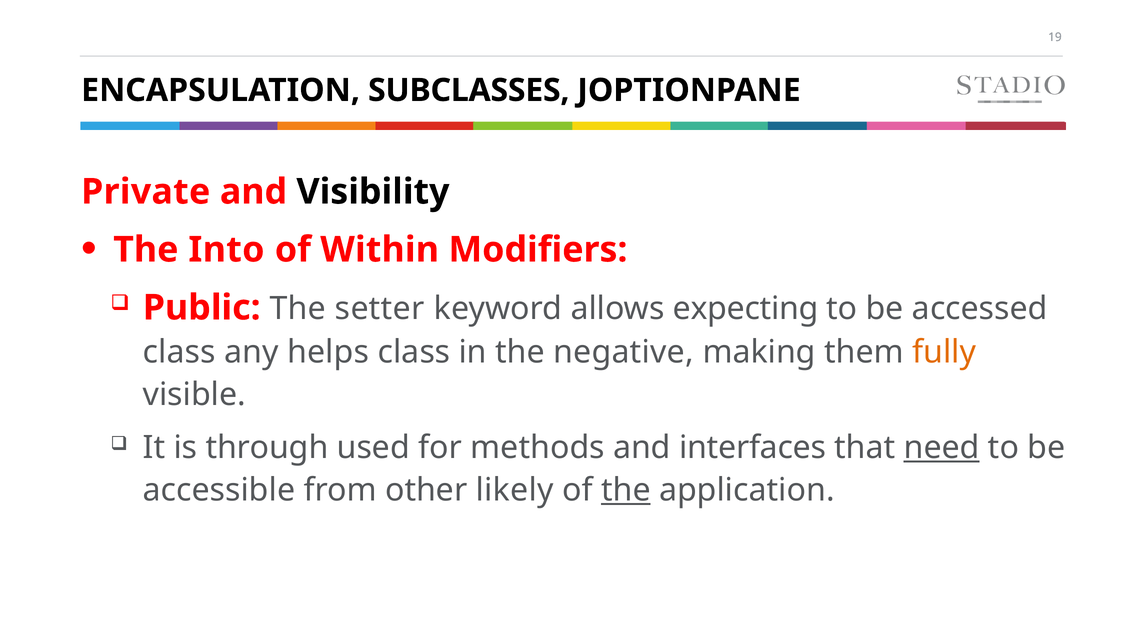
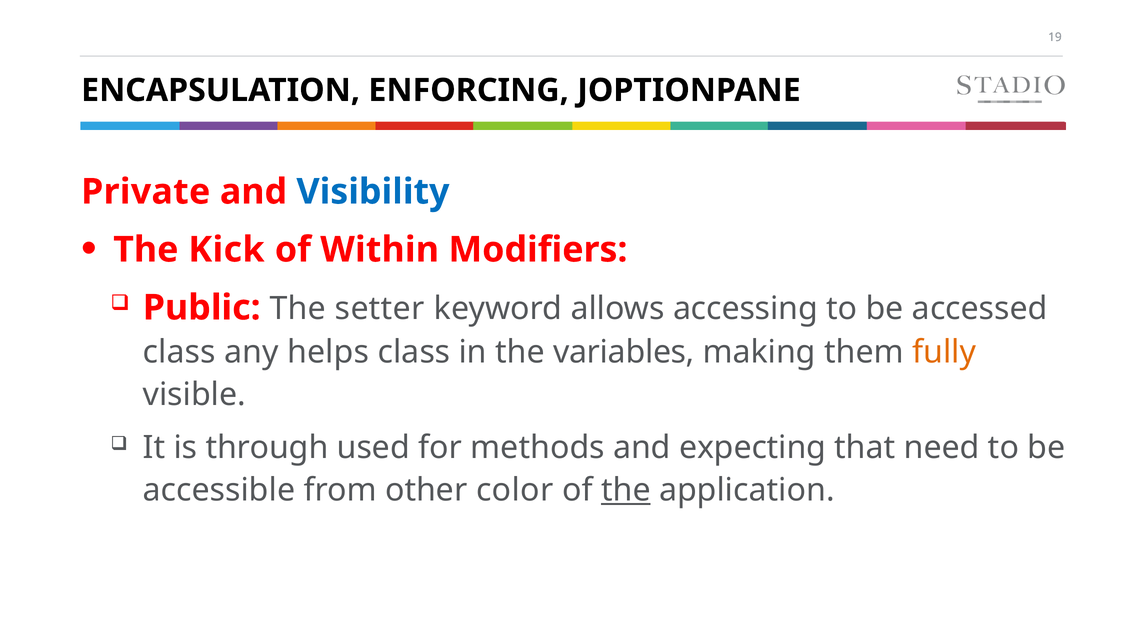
SUBCLASSES: SUBCLASSES -> ENFORCING
Visibility colour: black -> blue
Into: Into -> Kick
expecting: expecting -> accessing
negative: negative -> variables
interfaces: interfaces -> expecting
need underline: present -> none
likely: likely -> color
